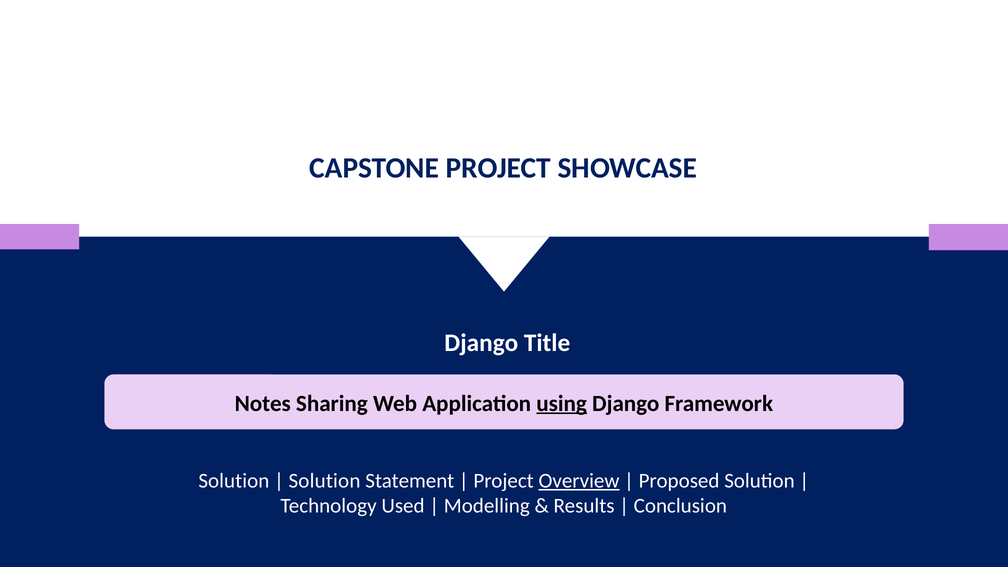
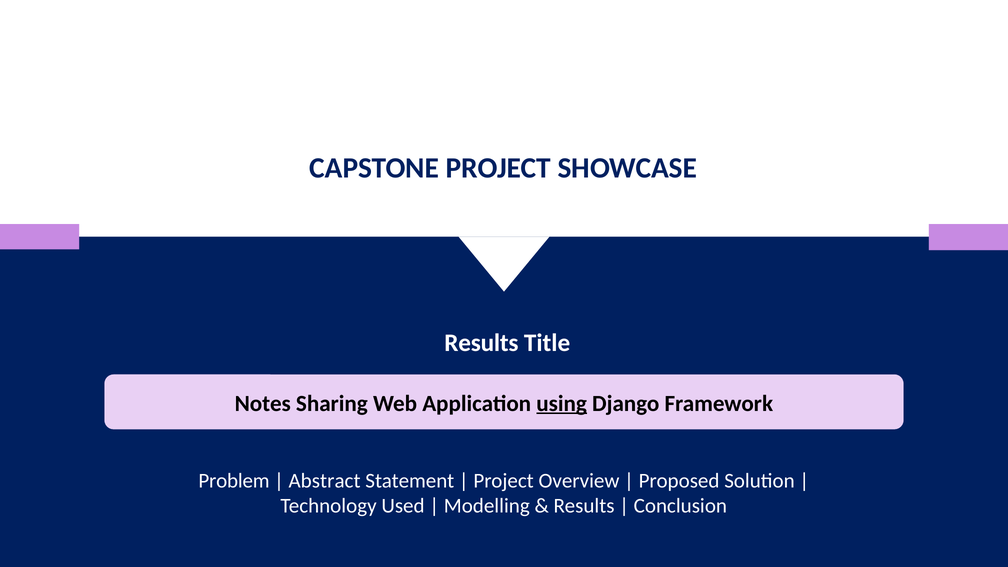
Django at (481, 343): Django -> Results
Solution at (234, 481): Solution -> Problem
Solution at (324, 481): Solution -> Abstract
Overview underline: present -> none
